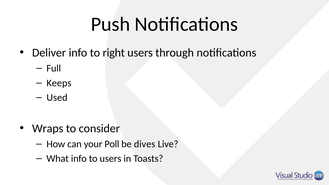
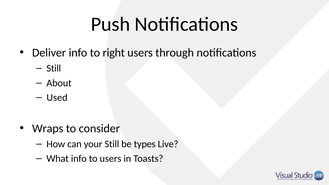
Full at (54, 68): Full -> Still
Keeps: Keeps -> About
your Poll: Poll -> Still
dives: dives -> types
